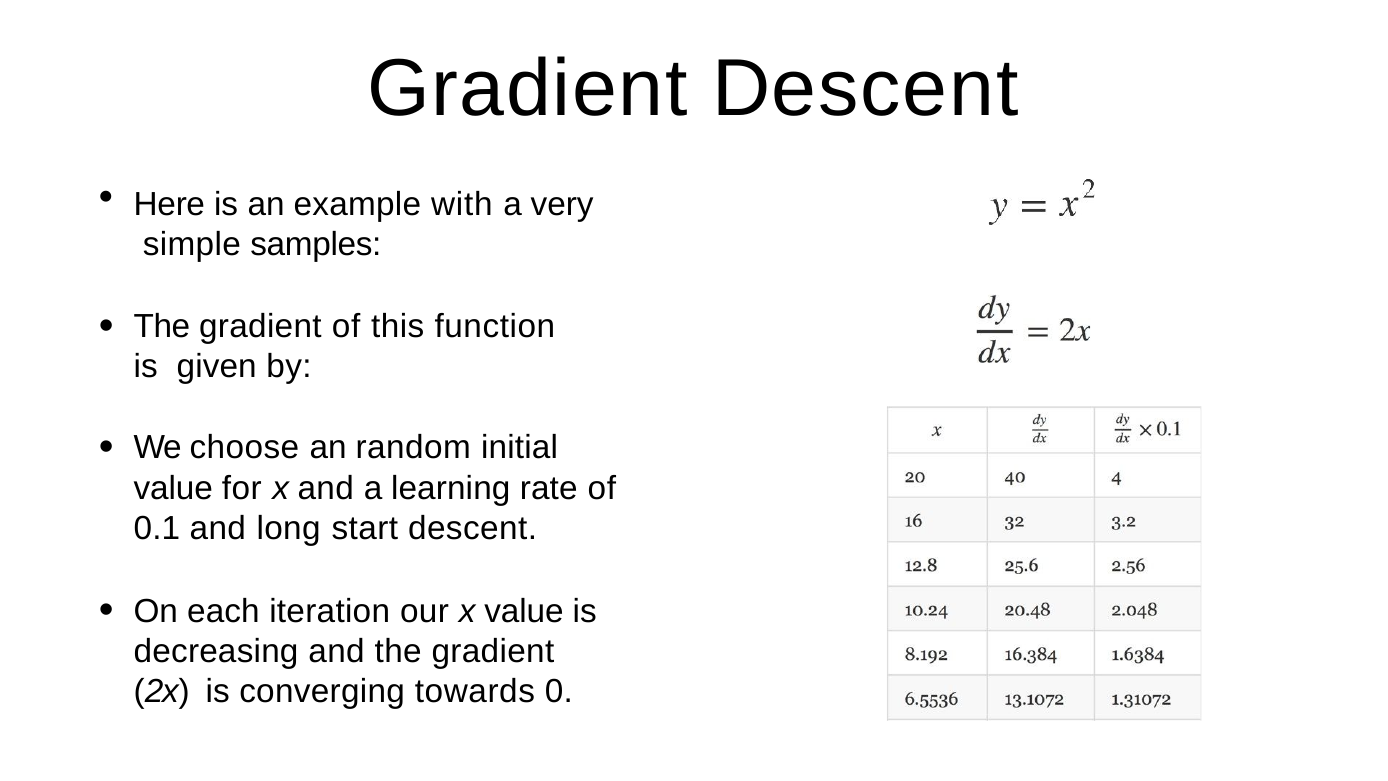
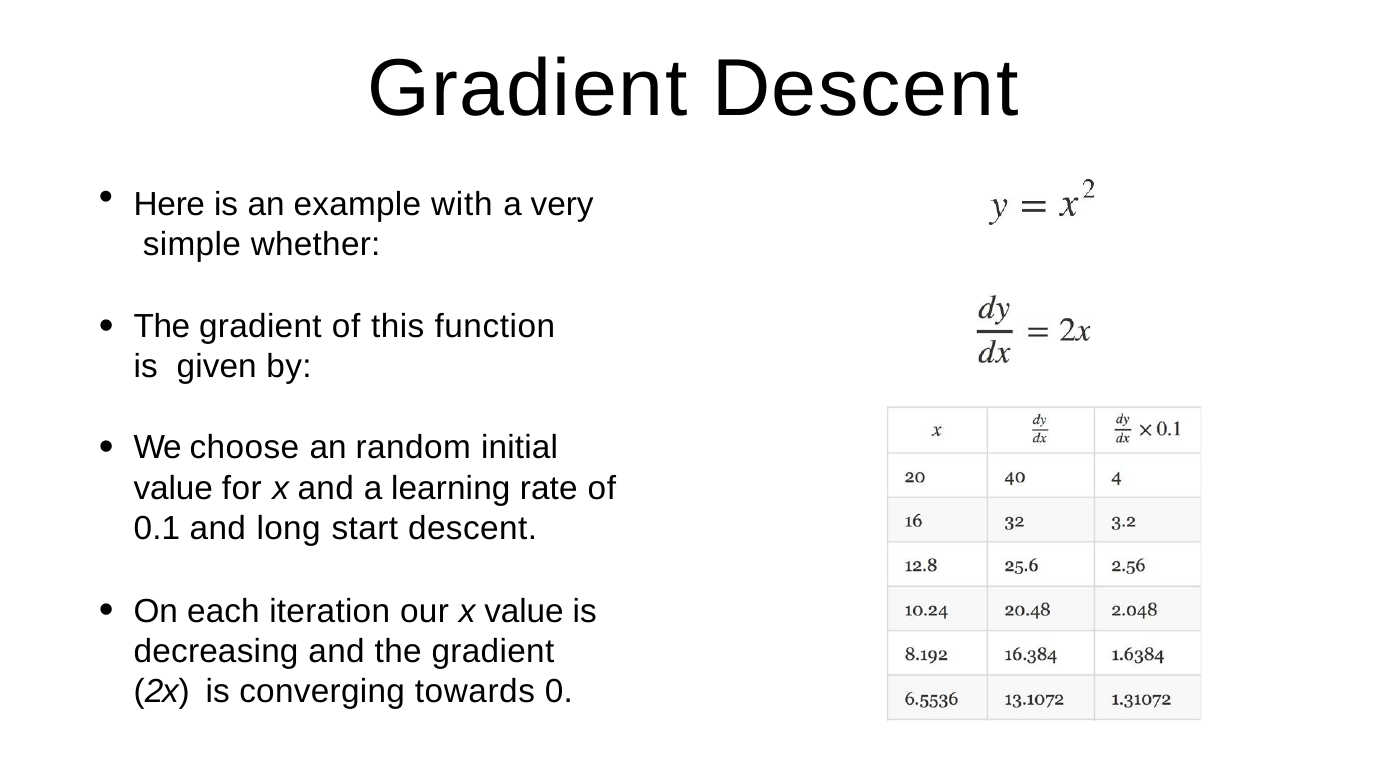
samples: samples -> whether
